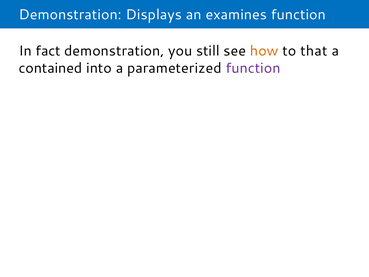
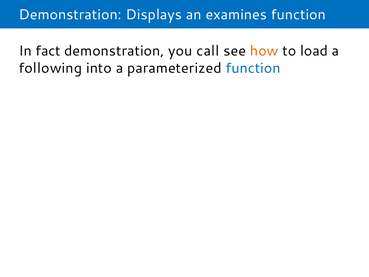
still: still -> call
that: that -> load
contained: contained -> following
function at (253, 68) colour: purple -> blue
